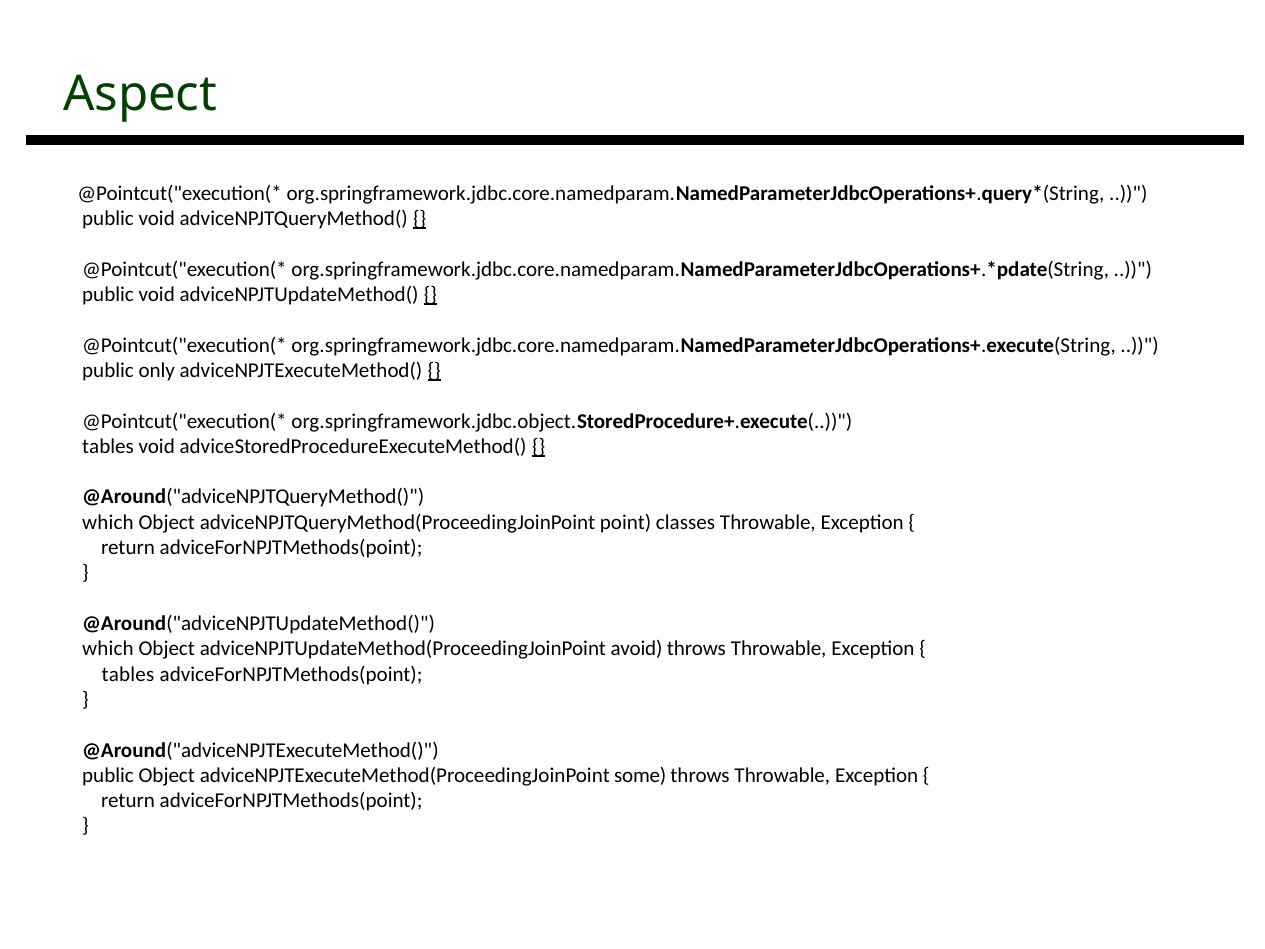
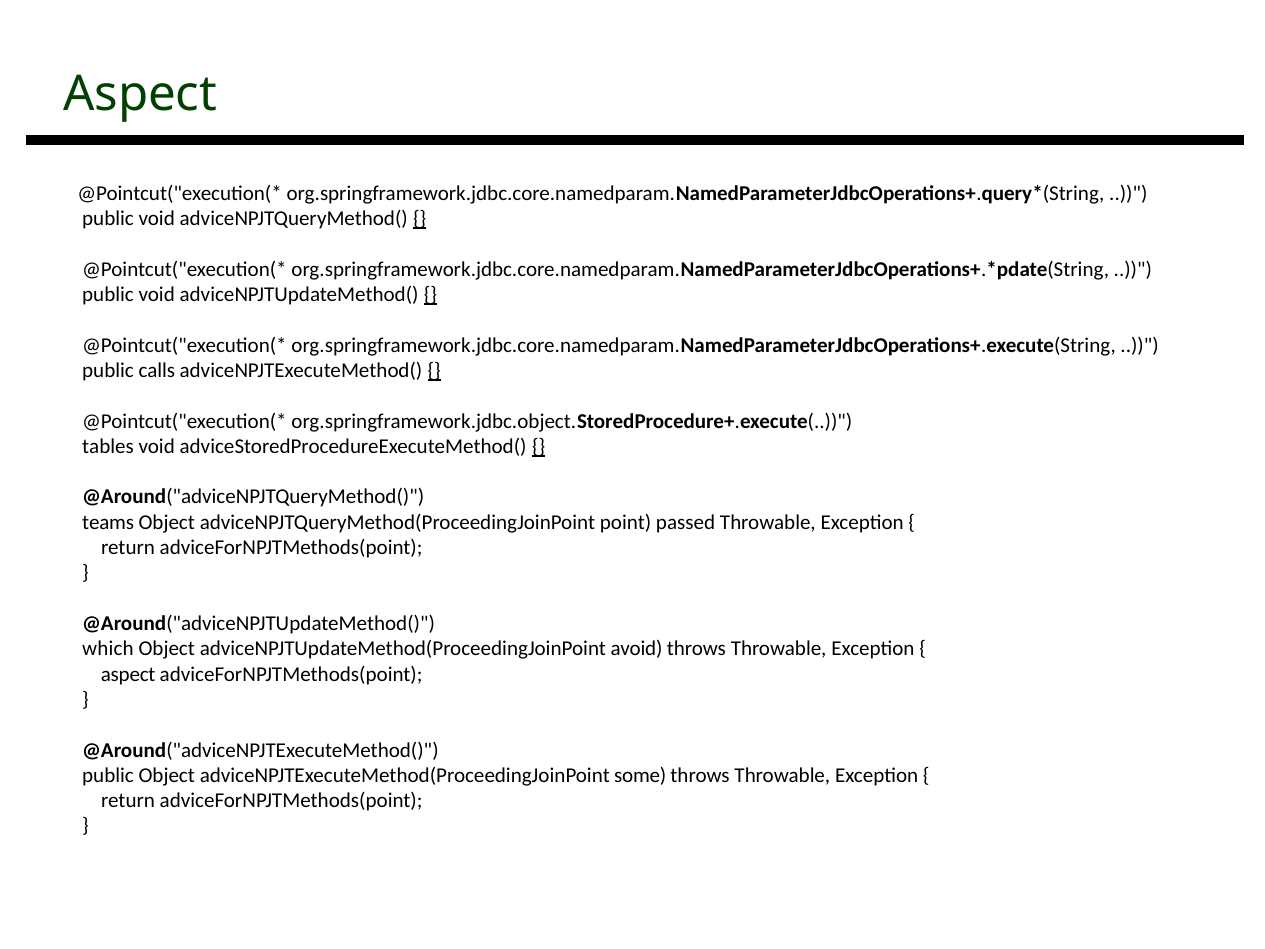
only: only -> calls
which at (108, 522): which -> teams
classes: classes -> passed
tables at (128, 674): tables -> aspect
